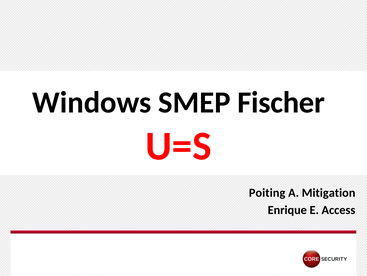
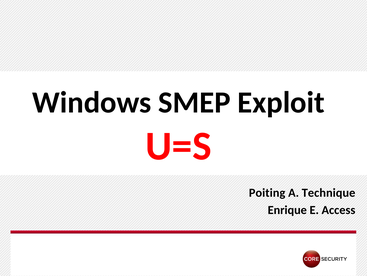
Fischer: Fischer -> Exploit
Mitigation: Mitigation -> Technique
